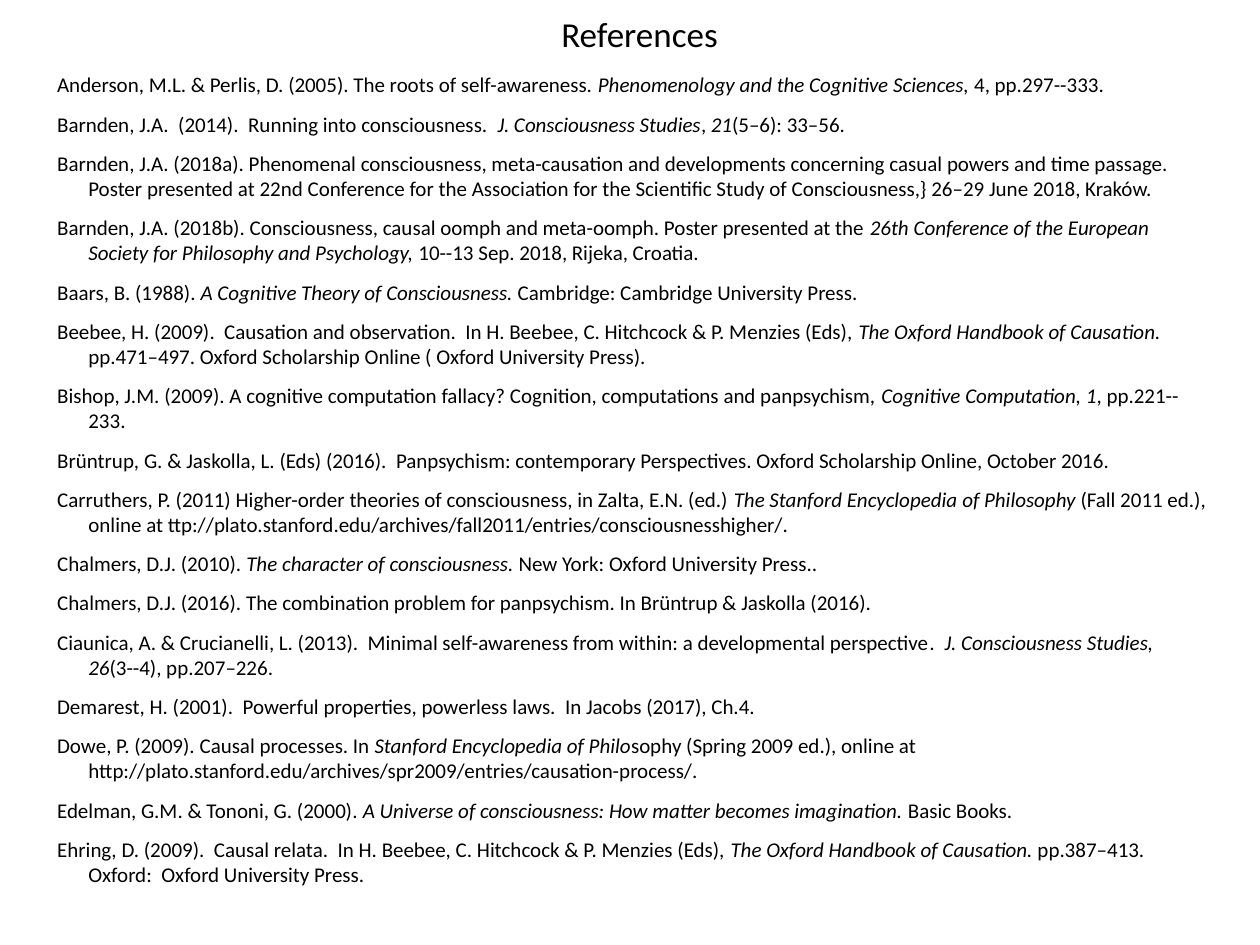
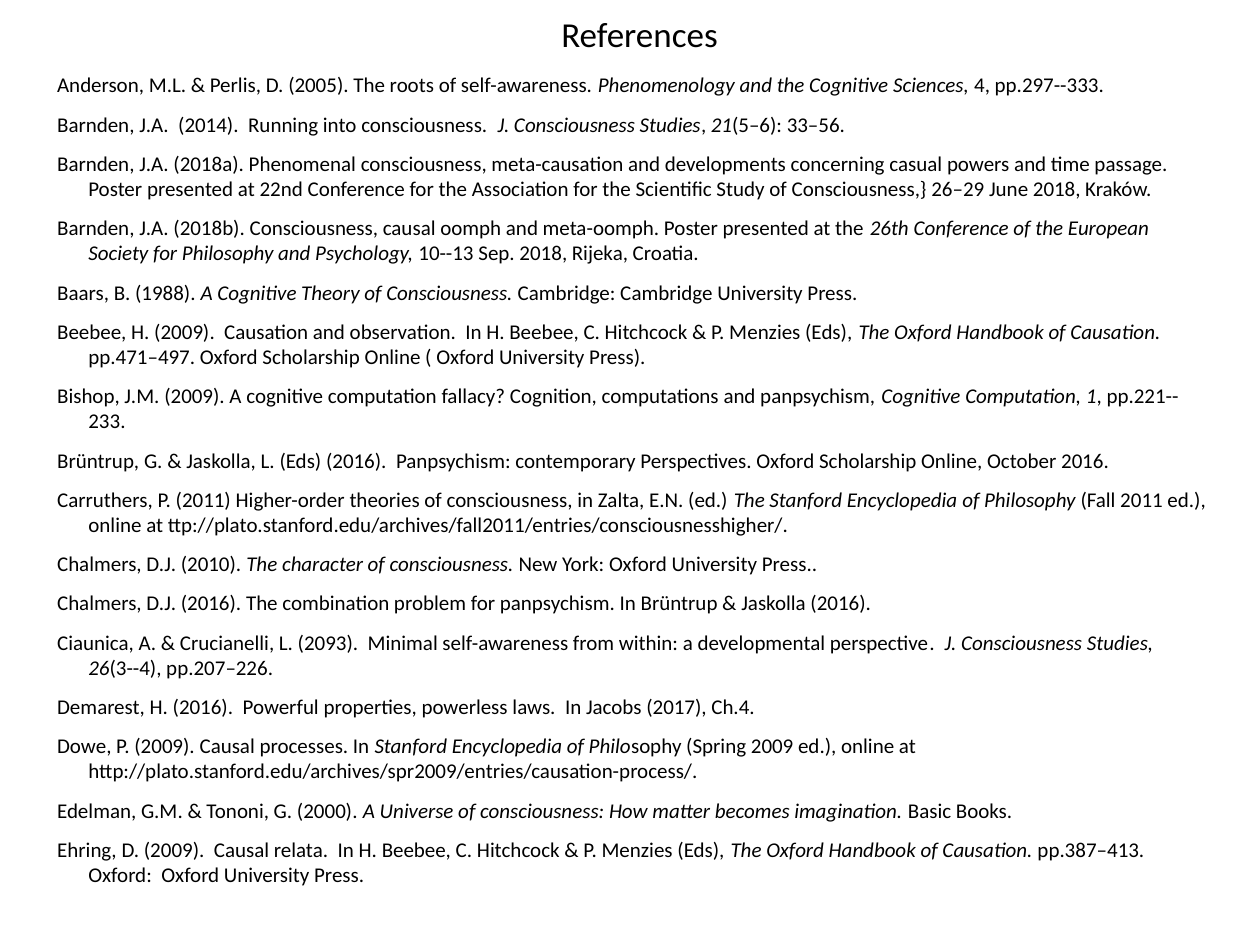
2013: 2013 -> 2093
H 2001: 2001 -> 2016
